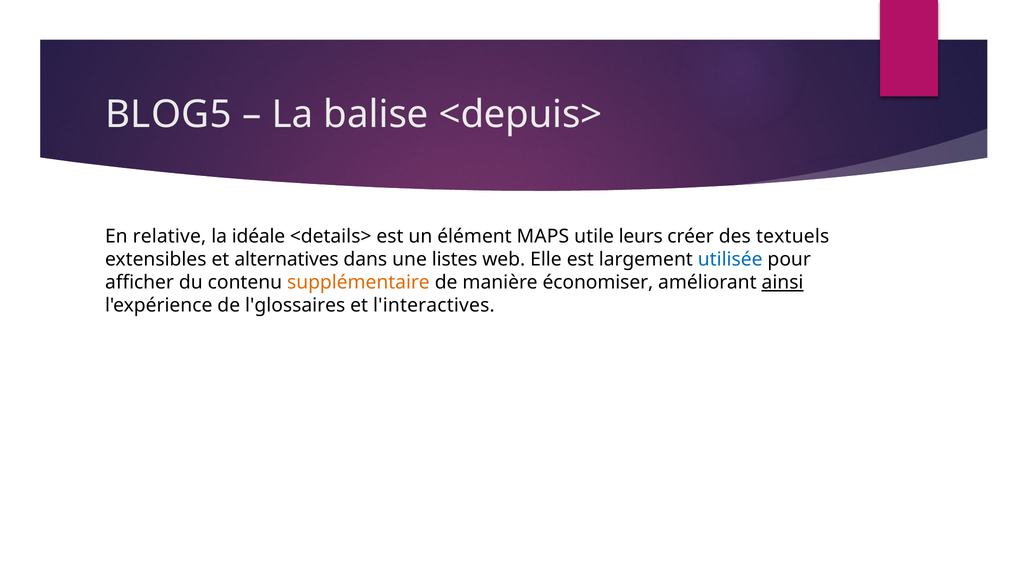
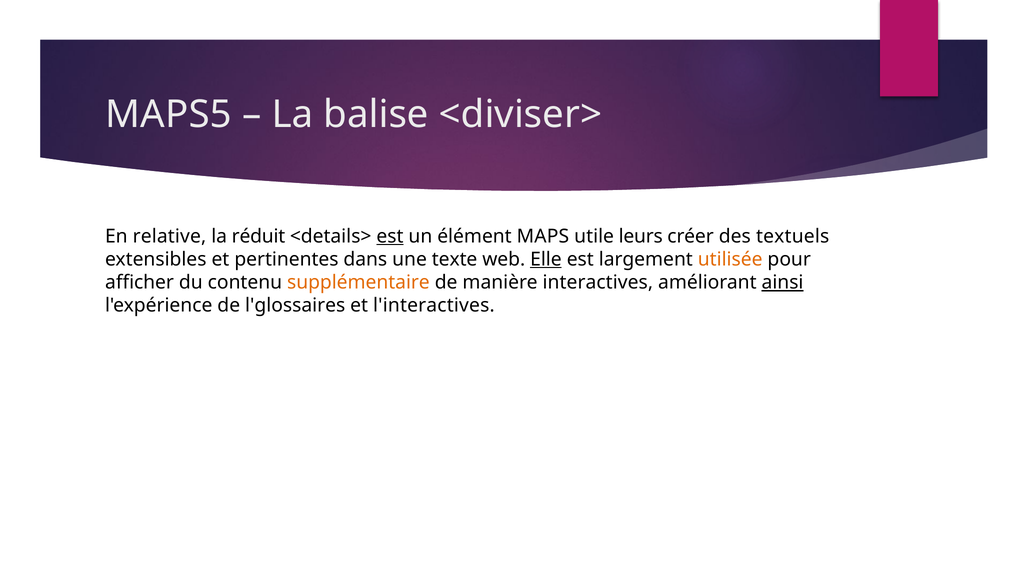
BLOG5: BLOG5 -> MAPS5
<depuis>: <depuis> -> <diviser>
idéale: idéale -> réduit
est at (390, 236) underline: none -> present
alternatives: alternatives -> pertinentes
listes: listes -> texte
Elle underline: none -> present
utilisée colour: blue -> orange
économiser: économiser -> interactives
